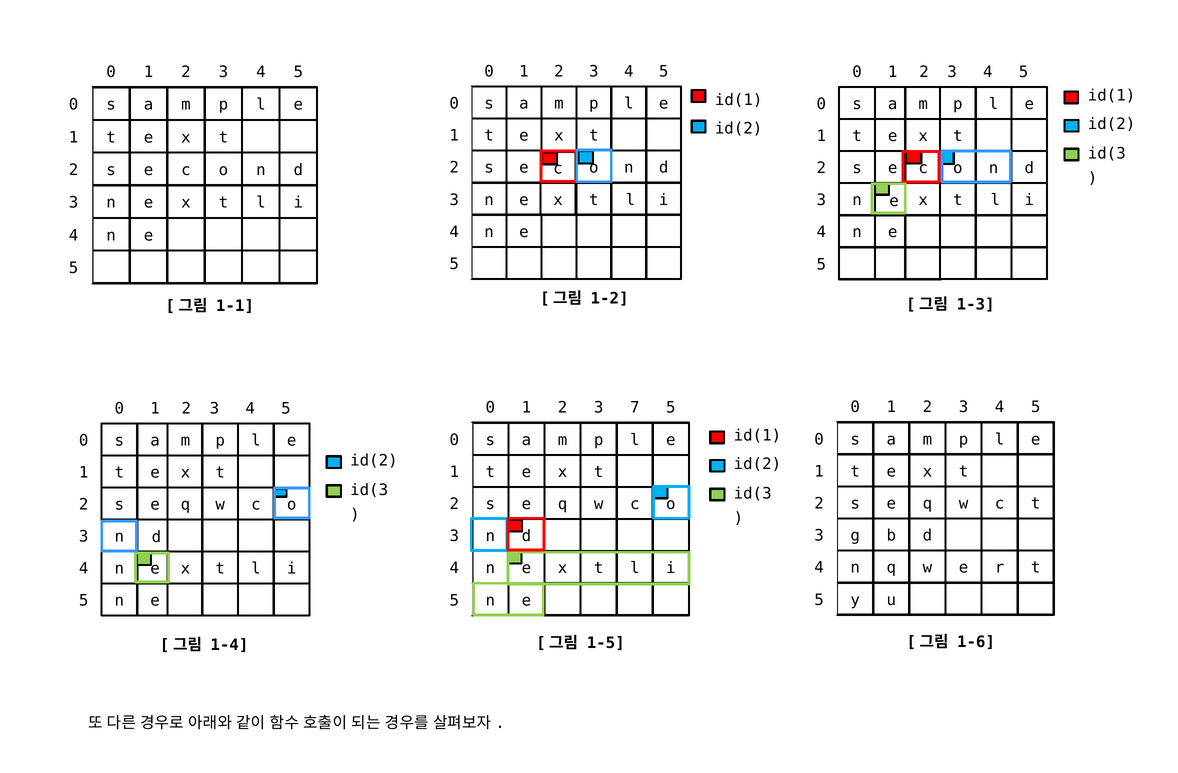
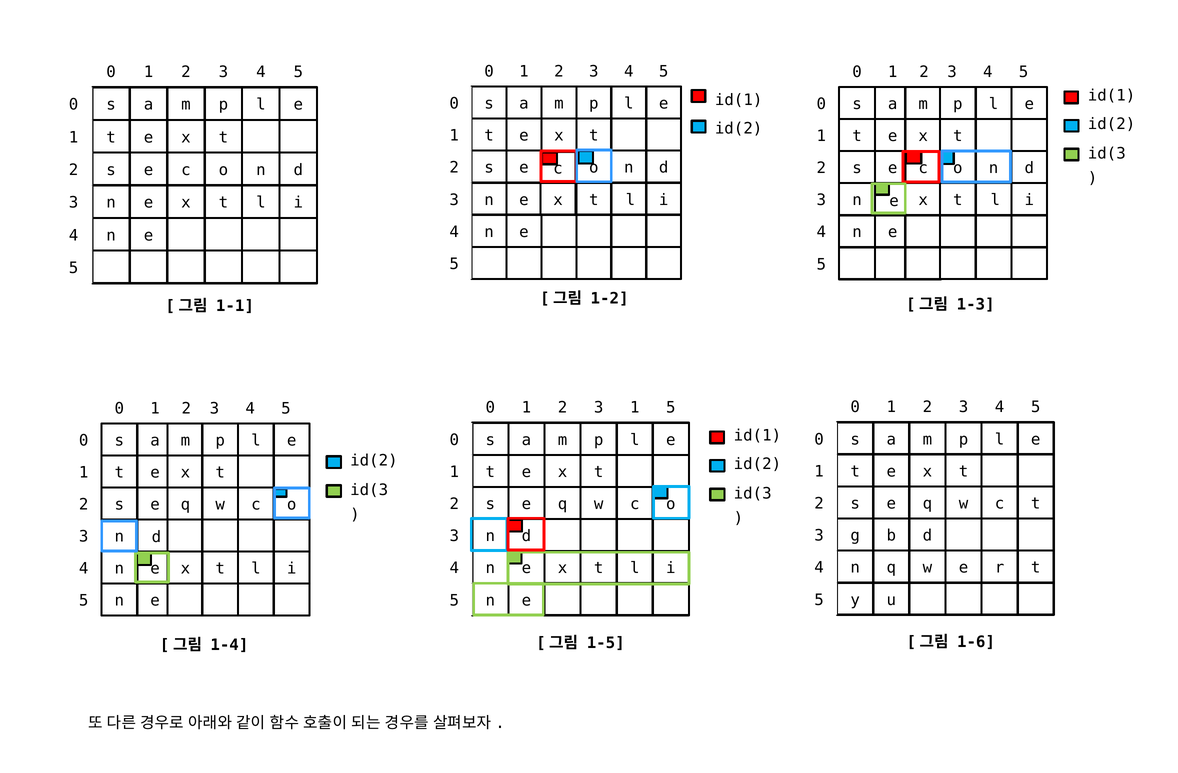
3 7: 7 -> 1
